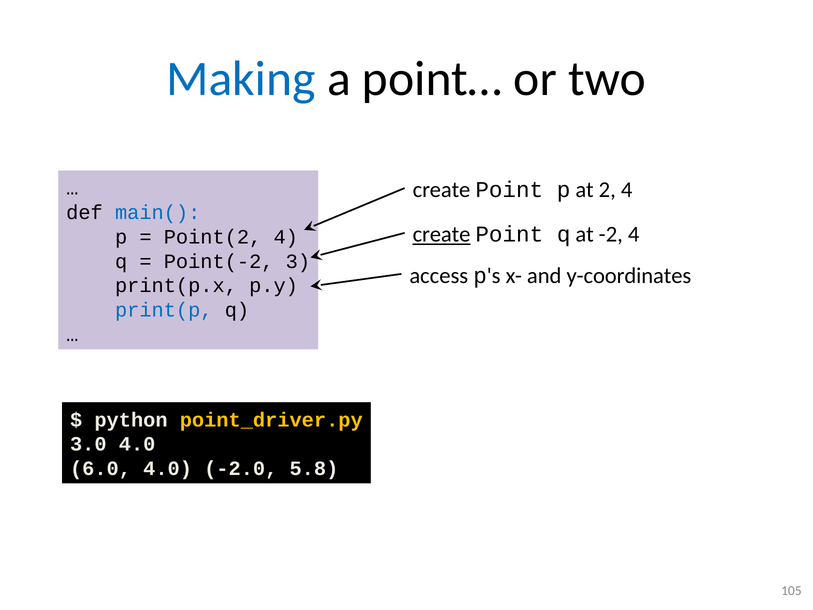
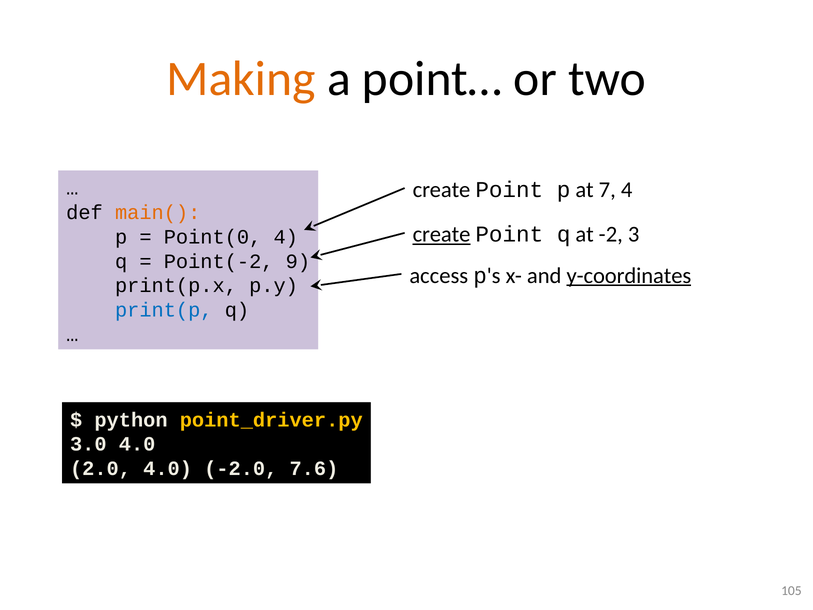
Making colour: blue -> orange
2: 2 -> 7
main( colour: blue -> orange
-2 4: 4 -> 3
Point(2: Point(2 -> Point(0
3: 3 -> 9
y-coordinates underline: none -> present
6.0: 6.0 -> 2.0
5.8: 5.8 -> 7.6
